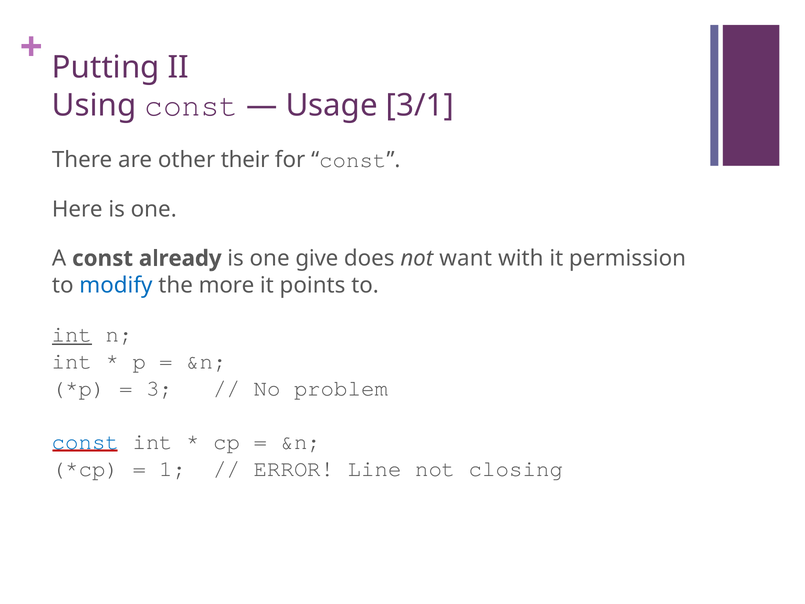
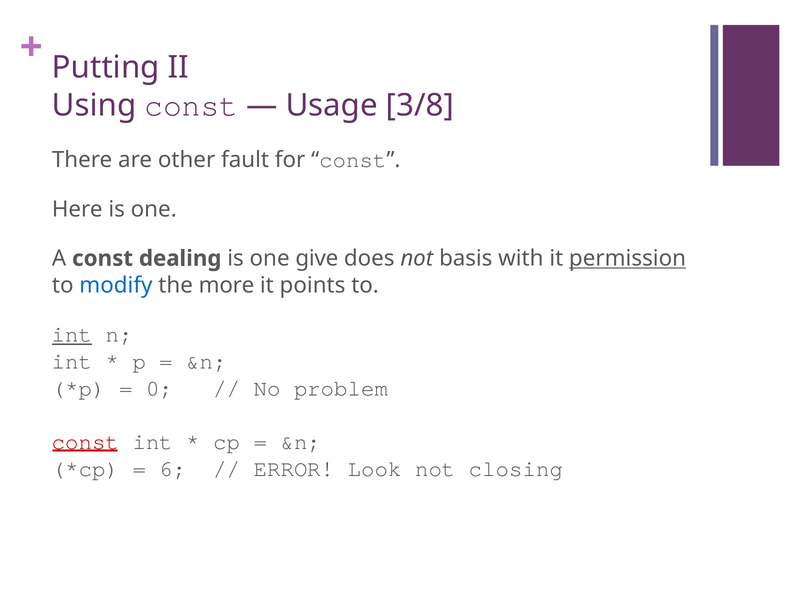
3/1: 3/1 -> 3/8
their: their -> fault
already: already -> dealing
want: want -> basis
permission underline: none -> present
3: 3 -> 0
const at (86, 442) colour: blue -> red
1: 1 -> 6
Line: Line -> Look
